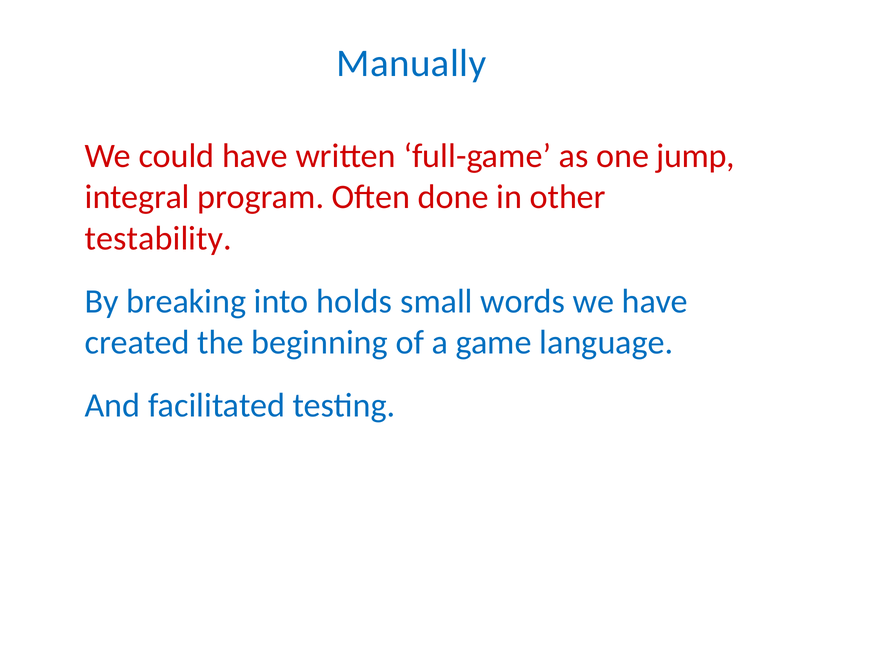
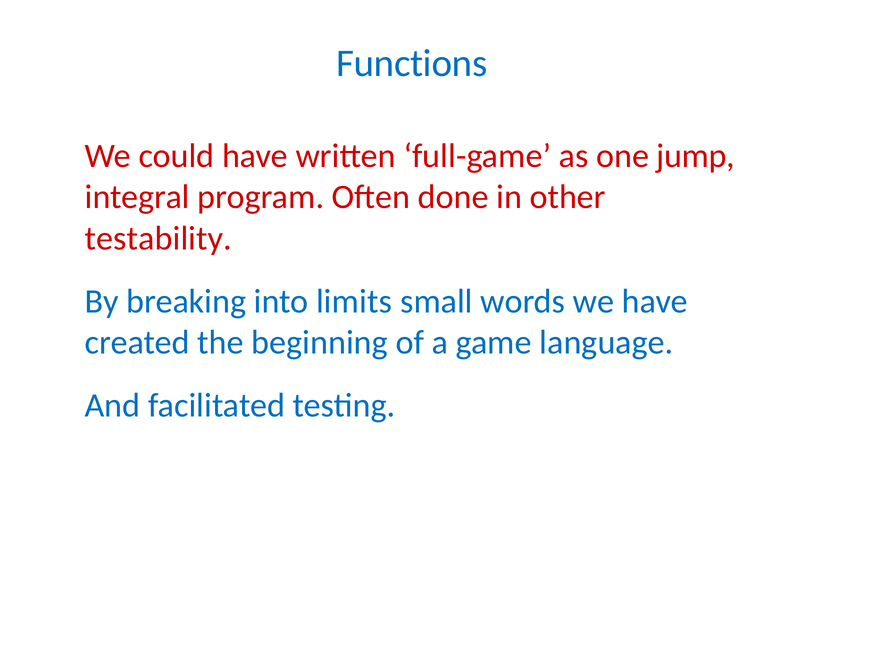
Manually: Manually -> Functions
holds: holds -> limits
